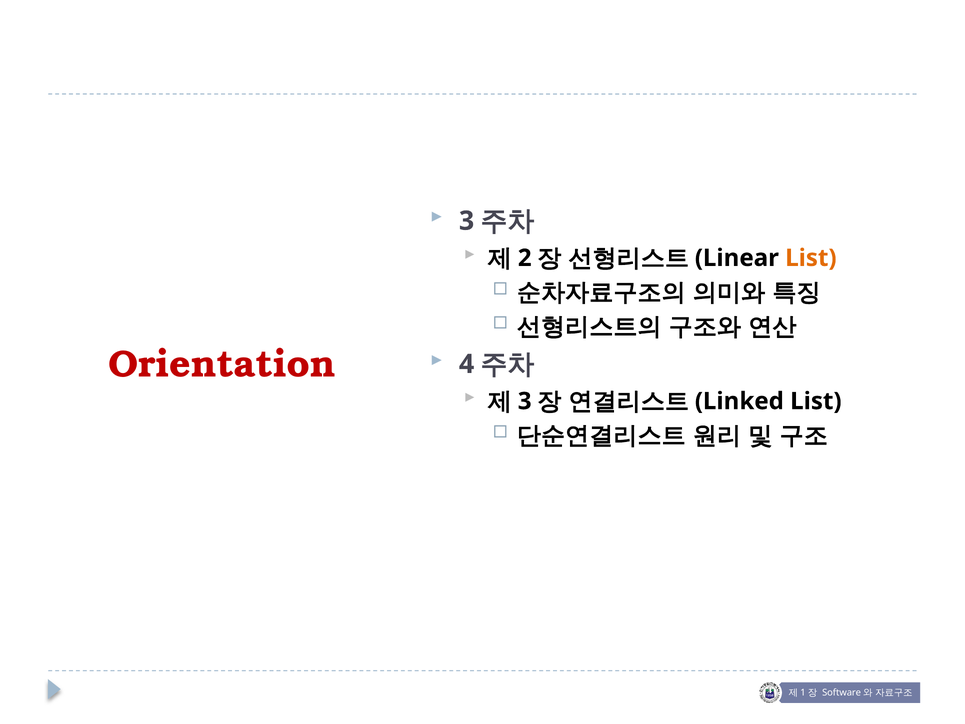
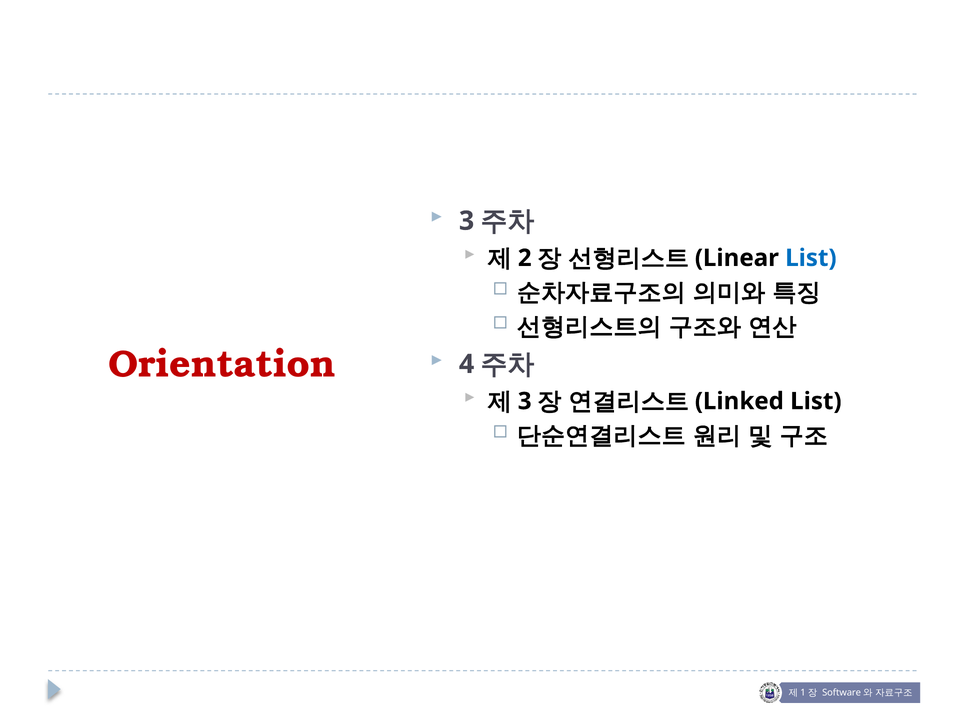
List at (811, 258) colour: orange -> blue
